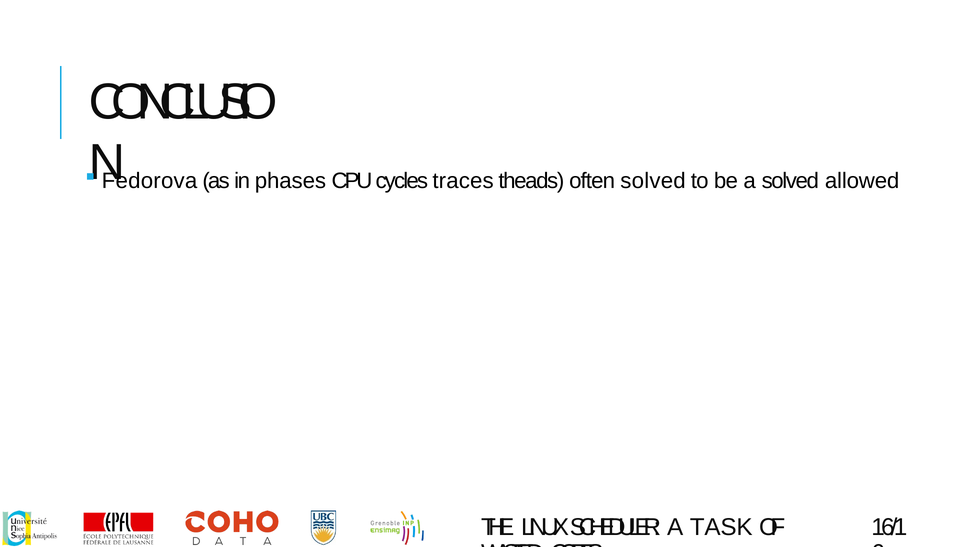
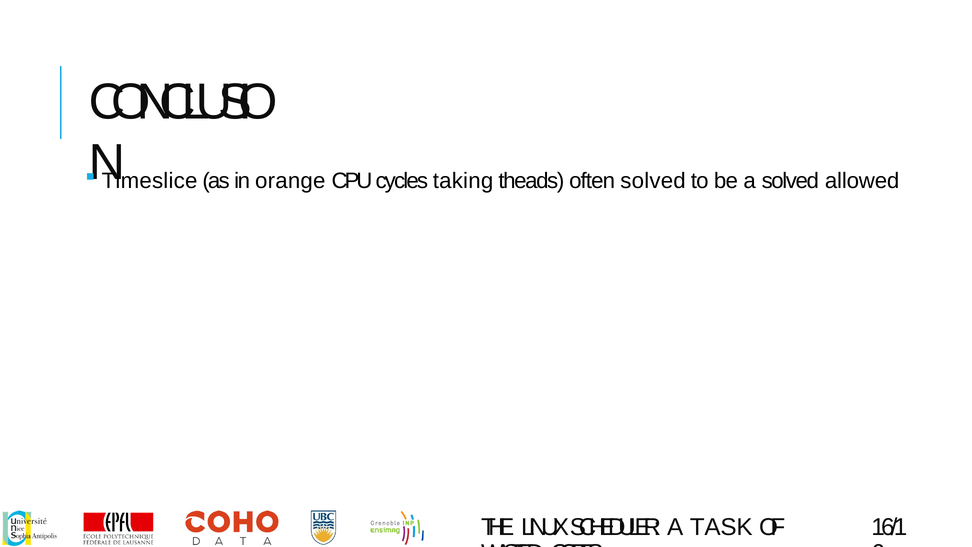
Fedorova: Fedorova -> Timeslice
phases: phases -> orange
traces: traces -> taking
